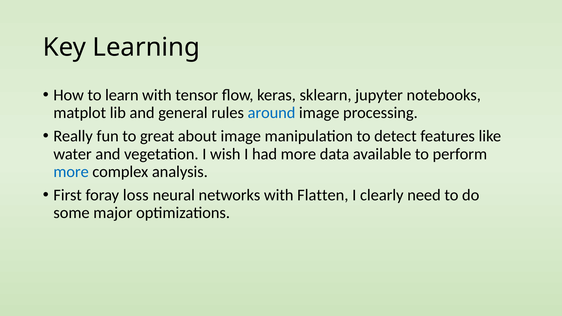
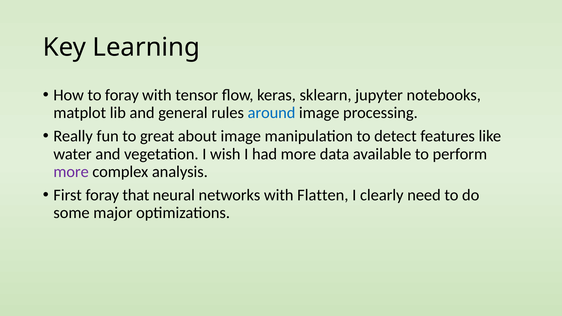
to learn: learn -> foray
more at (71, 172) colour: blue -> purple
loss: loss -> that
